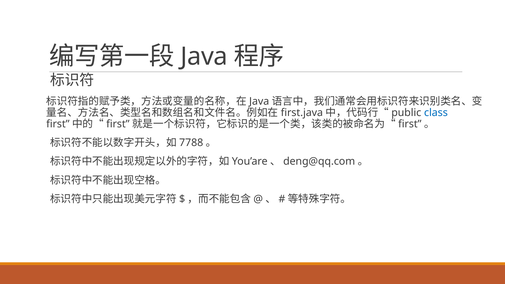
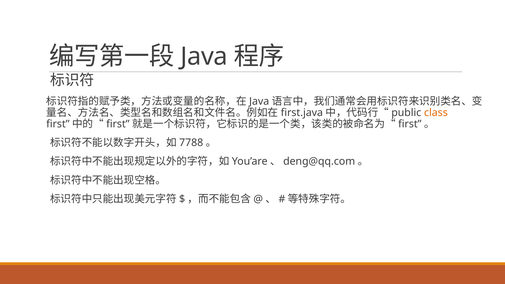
class colour: blue -> orange
